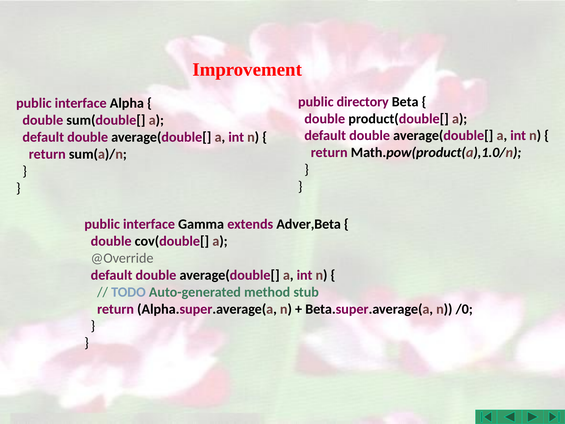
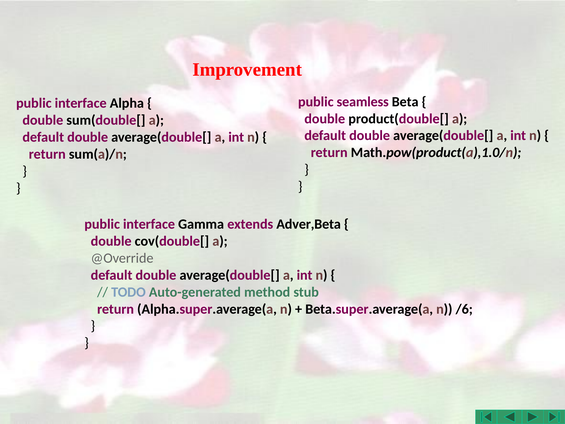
directory: directory -> seamless
/0: /0 -> /6
